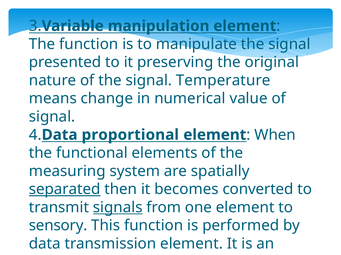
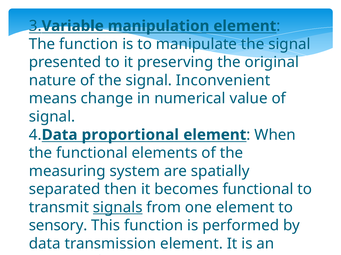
Temperature: Temperature -> Inconvenient
separated underline: present -> none
becomes converted: converted -> functional
